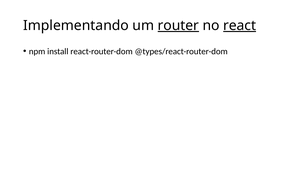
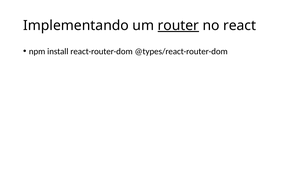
react underline: present -> none
